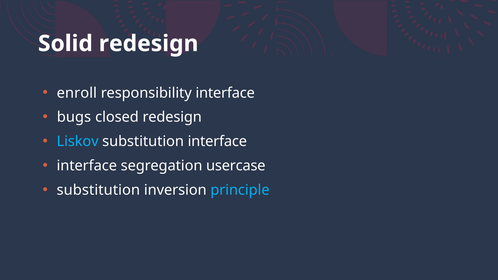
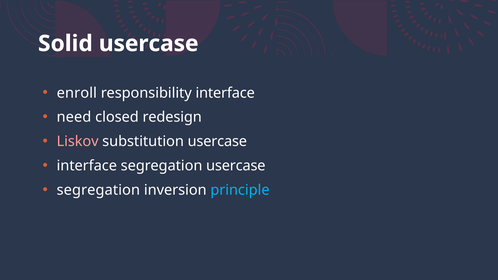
Solid redesign: redesign -> usercase
bugs: bugs -> need
Liskov colour: light blue -> pink
substitution interface: interface -> usercase
substitution at (98, 190): substitution -> segregation
